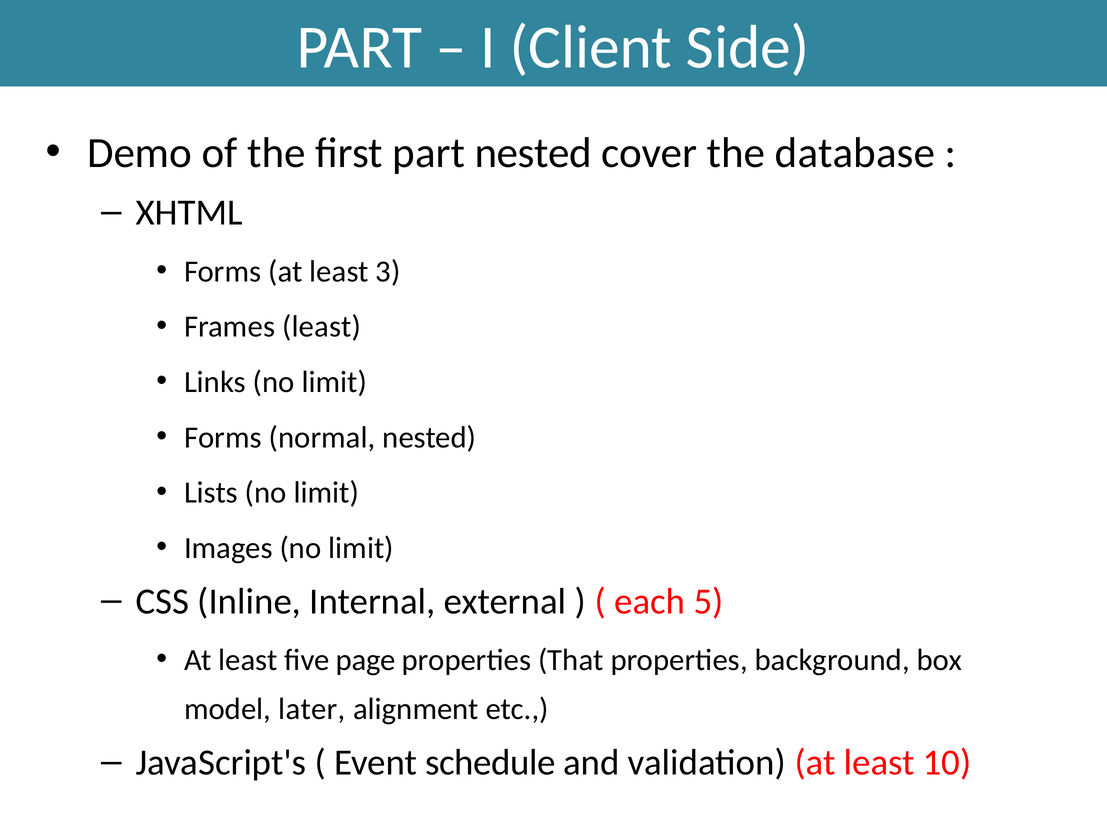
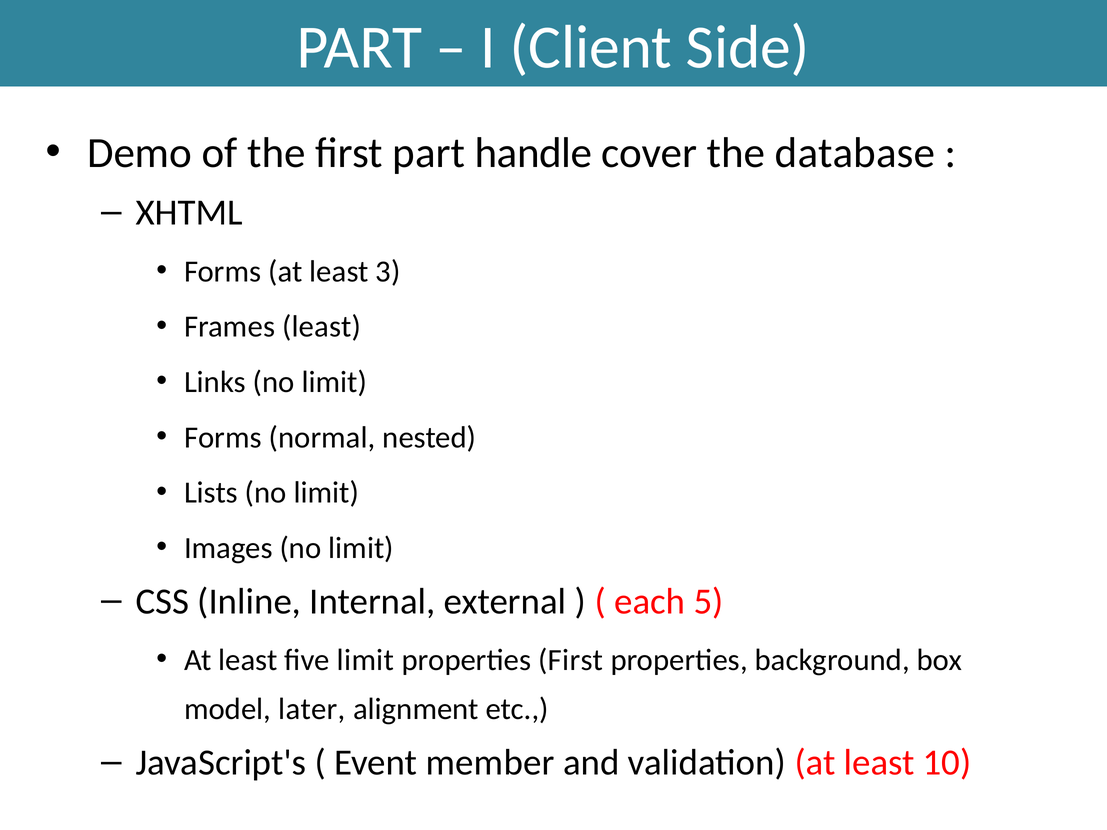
part nested: nested -> handle
five page: page -> limit
properties That: That -> First
schedule: schedule -> member
